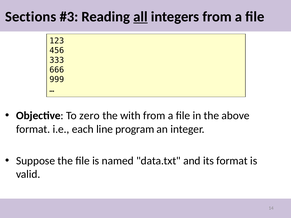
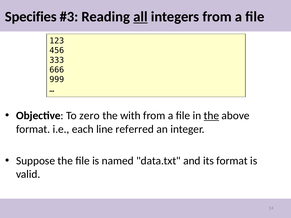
Sections: Sections -> Specifies
the at (211, 116) underline: none -> present
program: program -> referred
